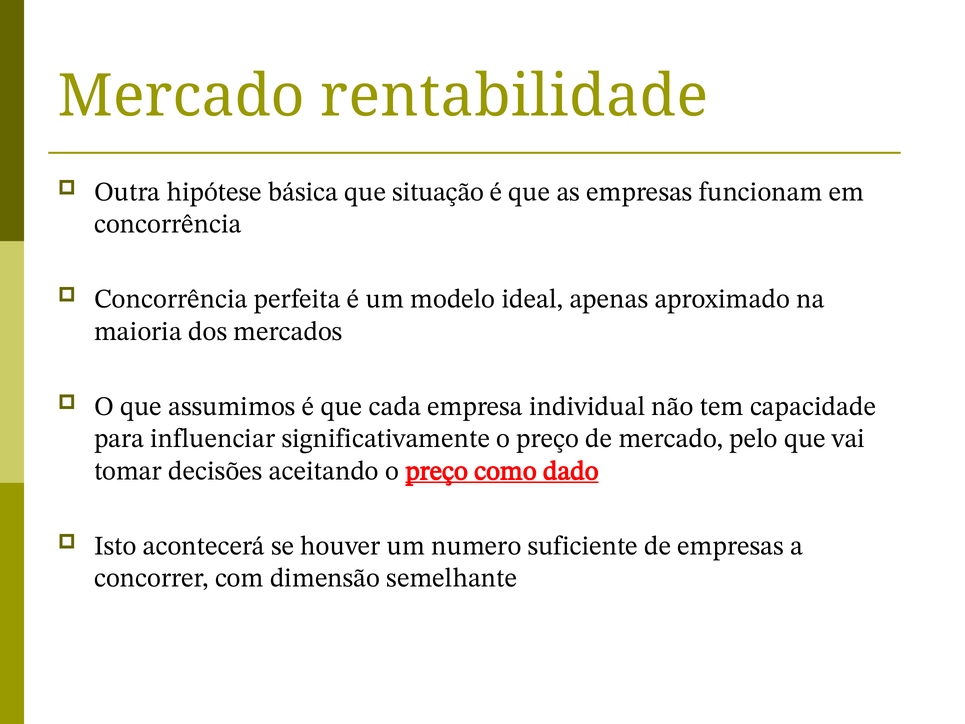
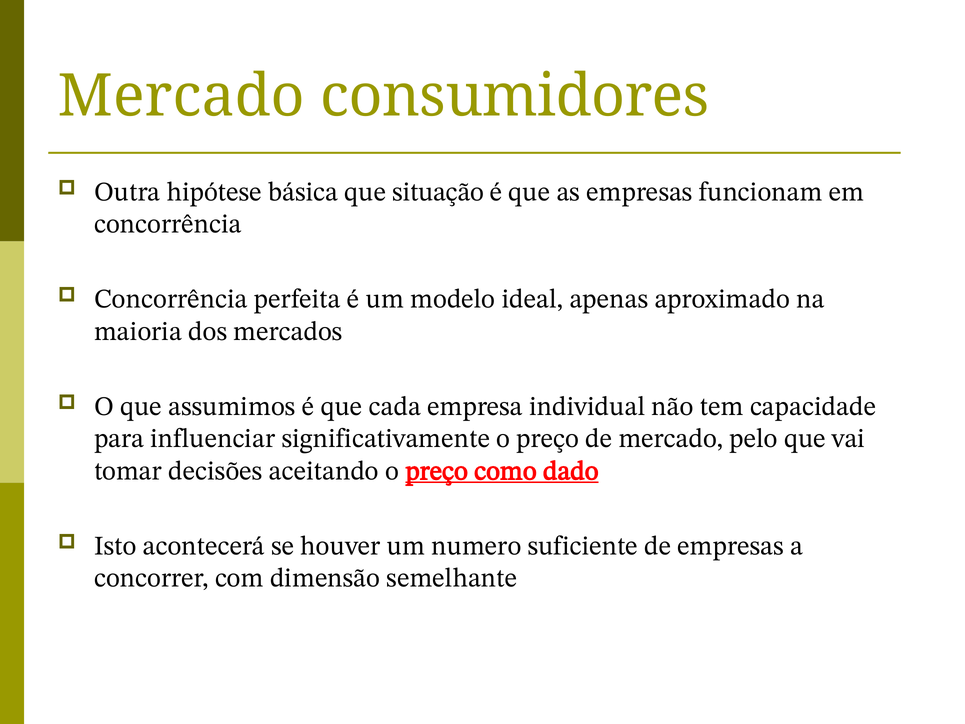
rentabilidade: rentabilidade -> consumidores
